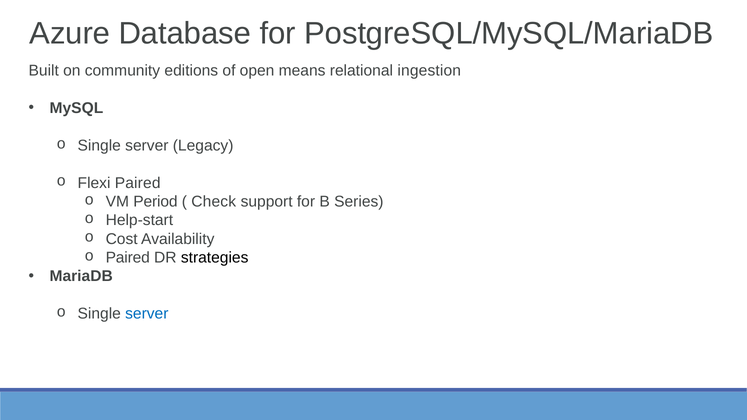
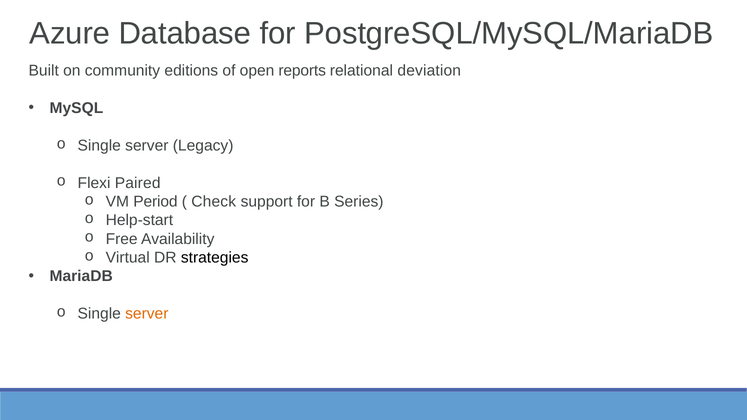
means: means -> reports
ingestion: ingestion -> deviation
Cost: Cost -> Free
Paired at (128, 258): Paired -> Virtual
server at (147, 314) colour: blue -> orange
